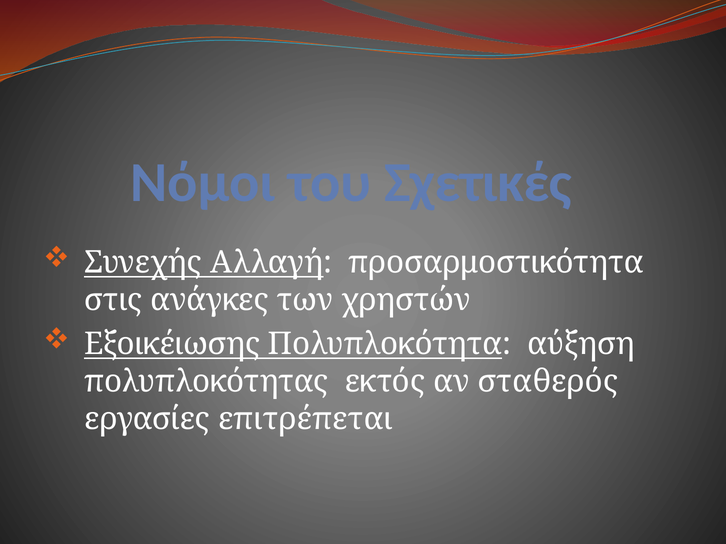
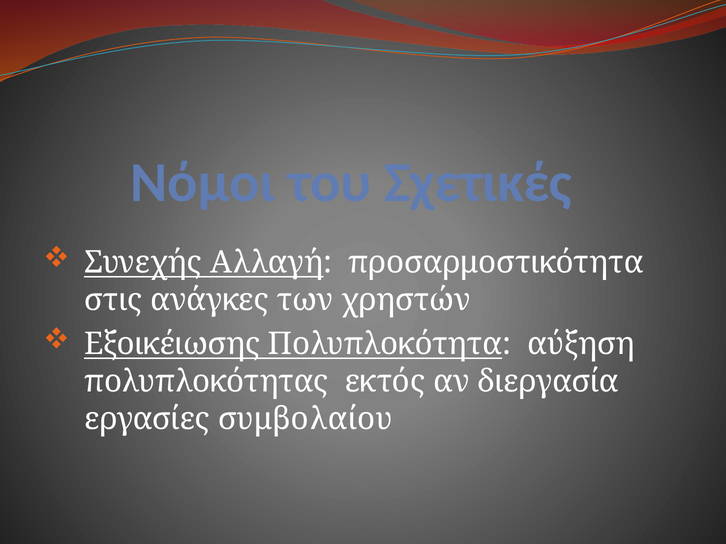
σταθερός: σταθερός -> διεργασία
επιτρέπεται: επιτρέπεται -> συμβολαίου
